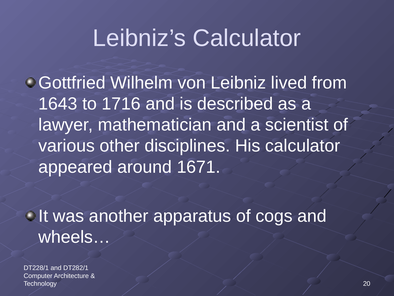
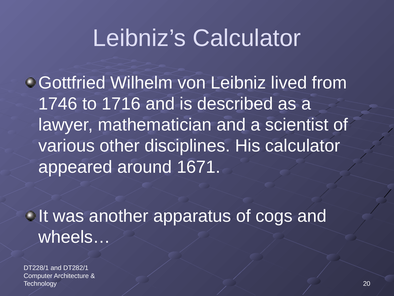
1643: 1643 -> 1746
